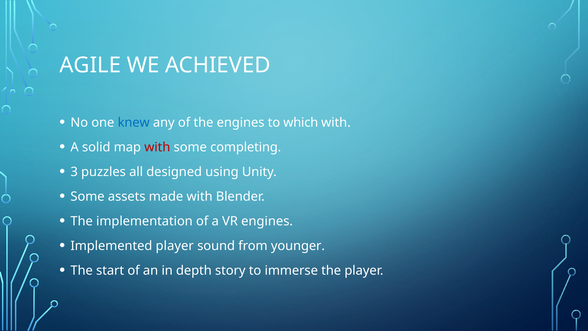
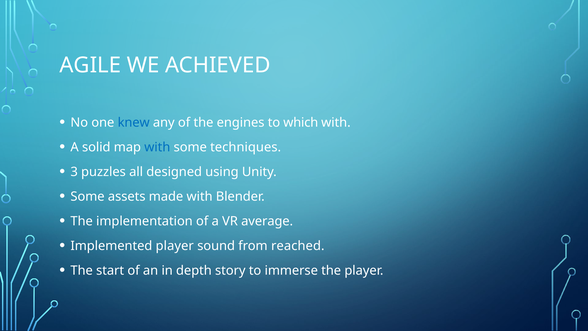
with at (157, 147) colour: red -> blue
completing: completing -> techniques
VR engines: engines -> average
younger: younger -> reached
